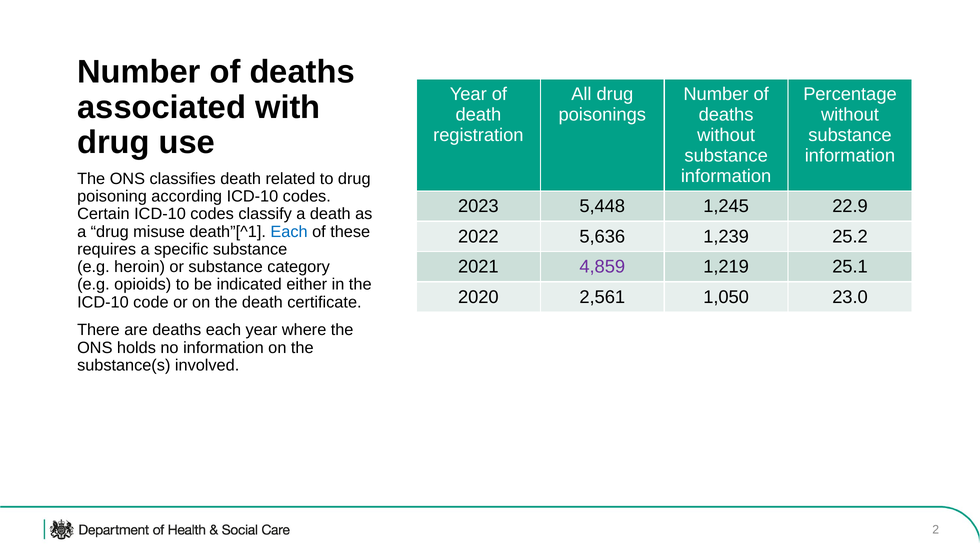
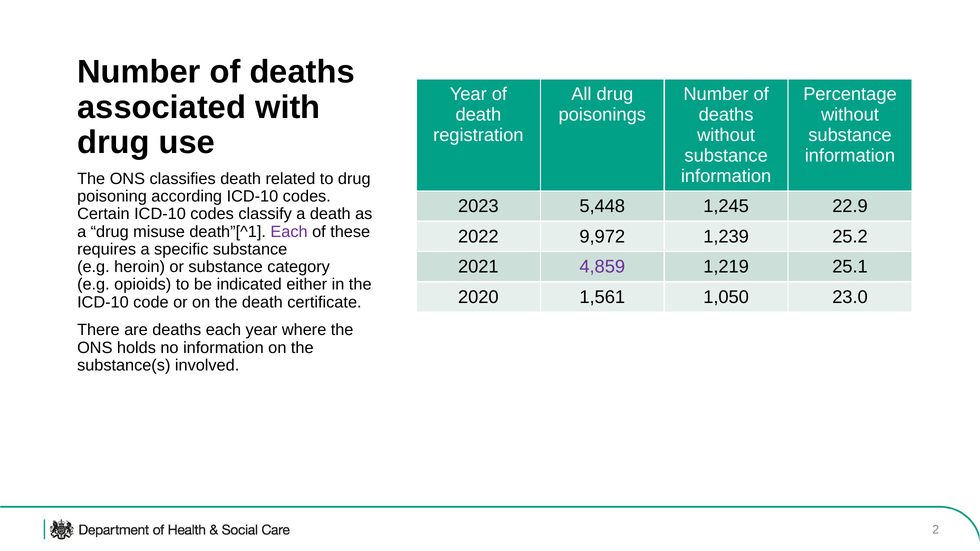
Each at (289, 232) colour: blue -> purple
5,636: 5,636 -> 9,972
2,561: 2,561 -> 1,561
